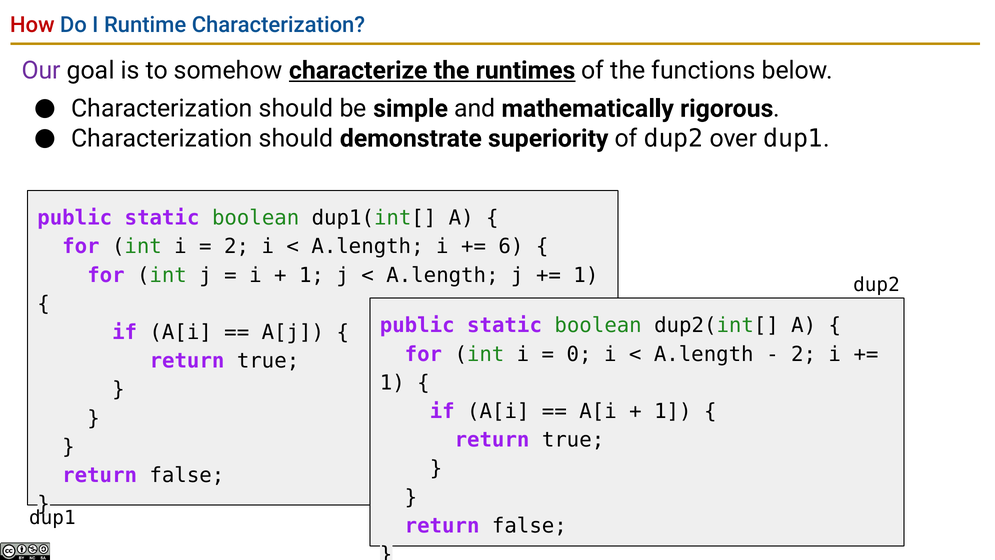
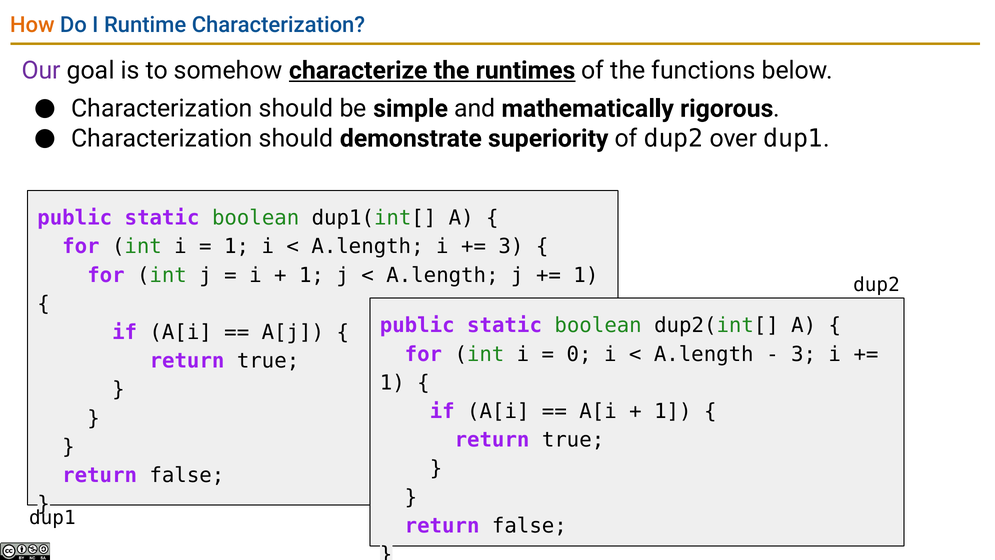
How colour: red -> orange
2 at (237, 246): 2 -> 1
6 at (511, 246): 6 -> 3
2 at (804, 354): 2 -> 3
